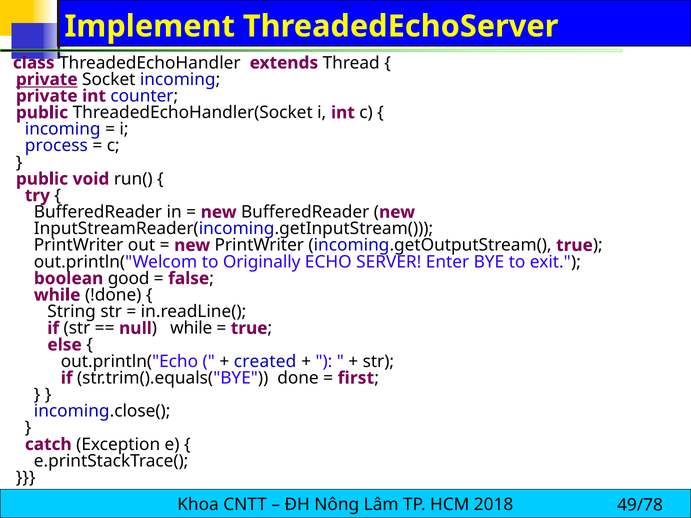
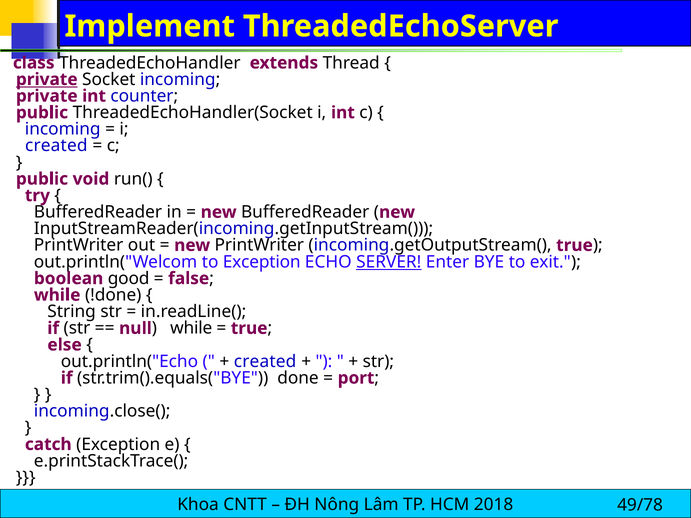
process at (56, 146): process -> created
to Originally: Originally -> Exception
SERVER underline: none -> present
first: first -> port
